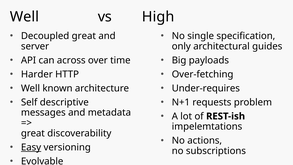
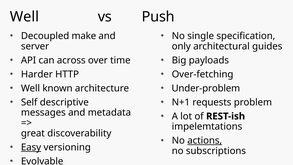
High: High -> Push
Decoupled great: great -> make
Under-requires: Under-requires -> Under-problem
actions underline: none -> present
